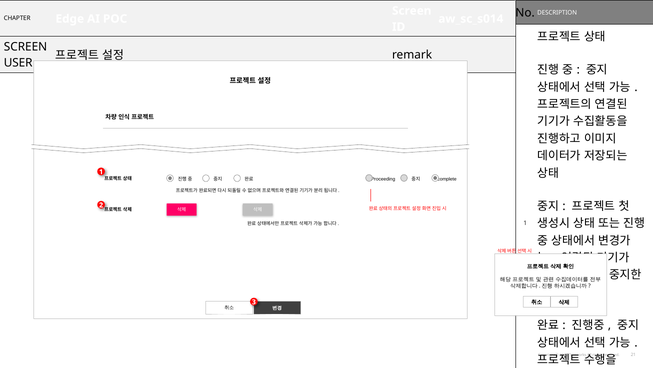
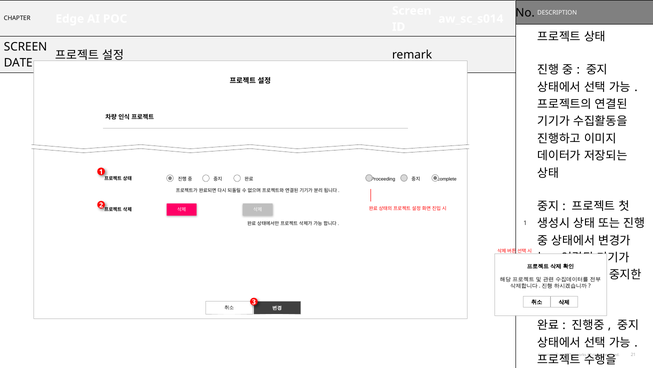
USER: USER -> DATE
